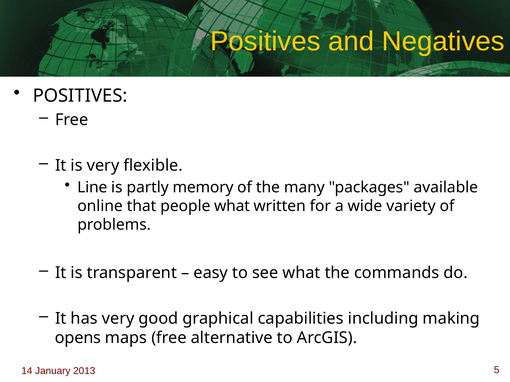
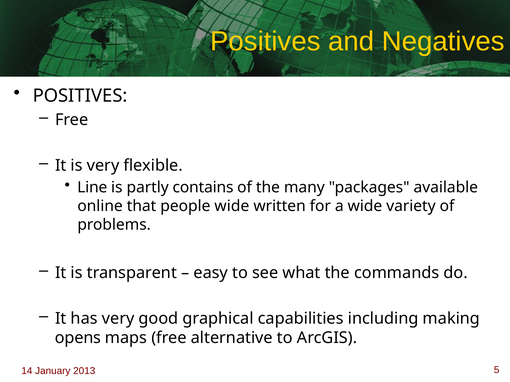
memory: memory -> contains
people what: what -> wide
